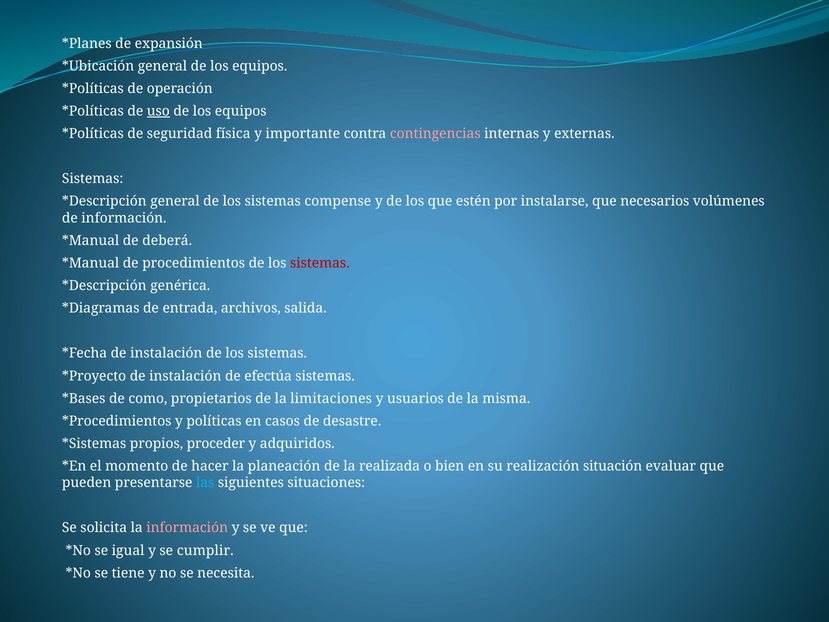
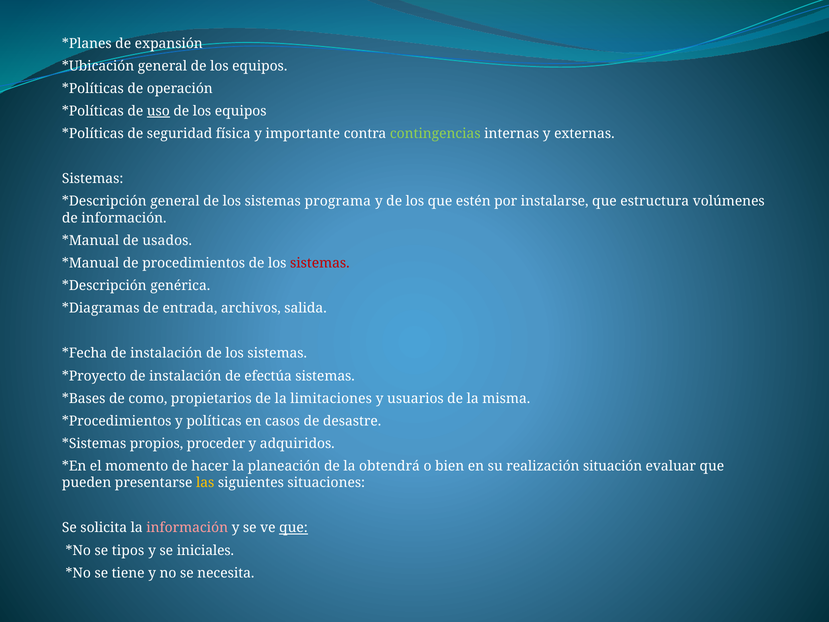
contingencias colour: pink -> light green
compense: compense -> programa
necesarios: necesarios -> estructura
deberá: deberá -> usados
realizada: realizada -> obtendrá
las colour: light blue -> yellow
que at (293, 528) underline: none -> present
igual: igual -> tipos
cumplir: cumplir -> iniciales
